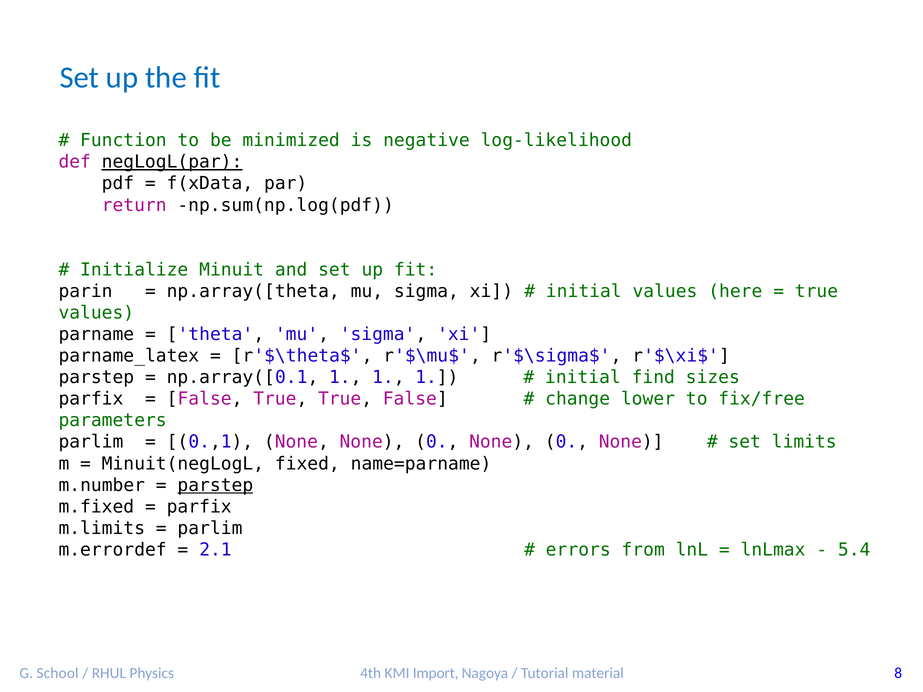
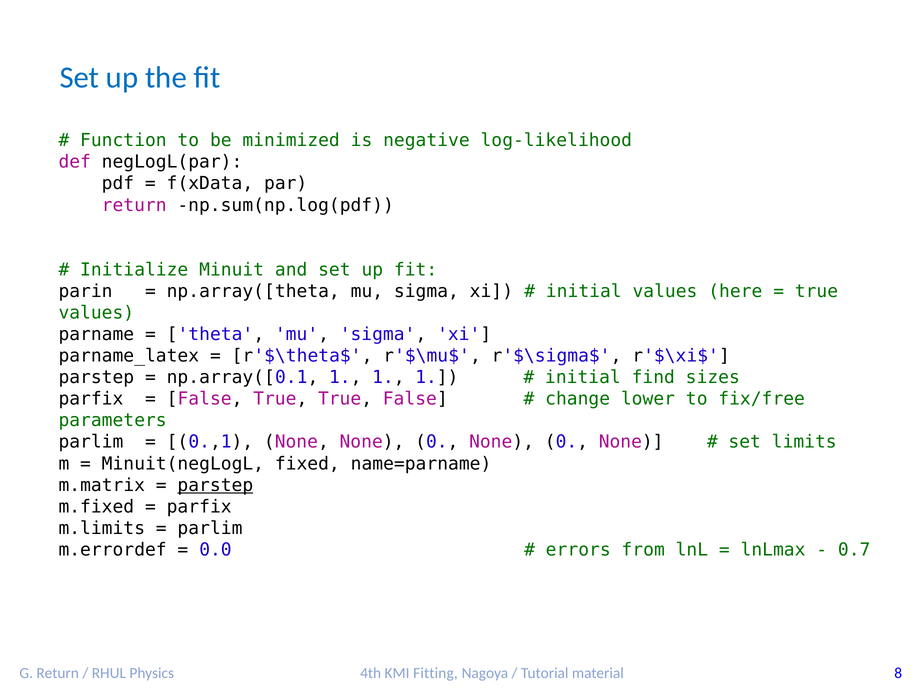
negLogL(par underline: present -> none
m.number: m.number -> m.matrix
2.1: 2.1 -> 0.0
5.4: 5.4 -> 0.7
G School: School -> Return
Import: Import -> Fitting
